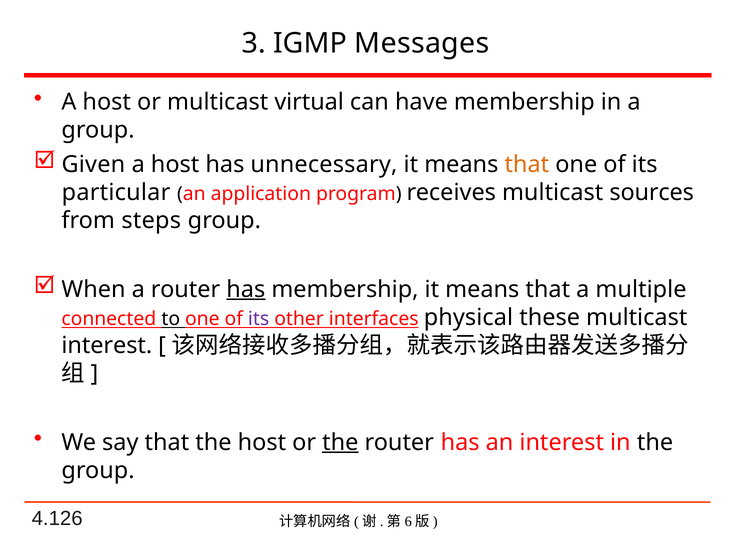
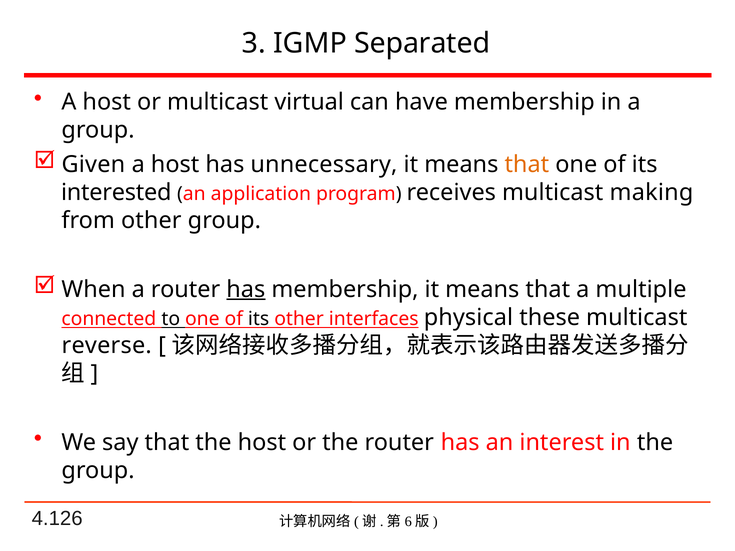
Messages: Messages -> Separated
particular: particular -> interested
sources: sources -> making
from steps: steps -> other
its at (259, 319) colour: purple -> black
interest at (107, 346): interest -> reverse
the at (340, 442) underline: present -> none
